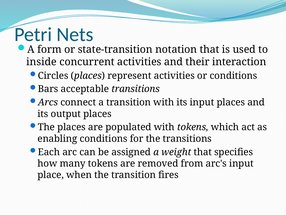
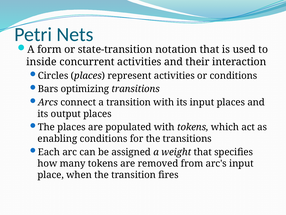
acceptable: acceptable -> optimizing
